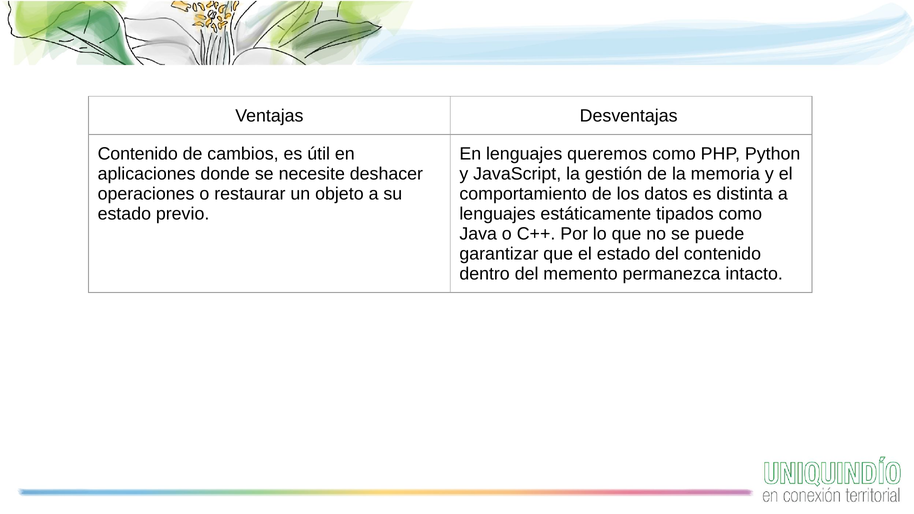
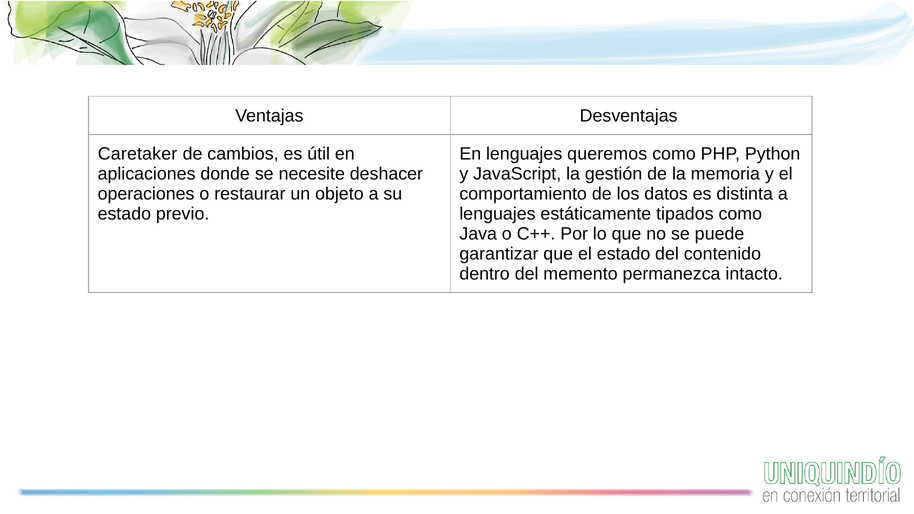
Contenido at (138, 154): Contenido -> Caretaker
